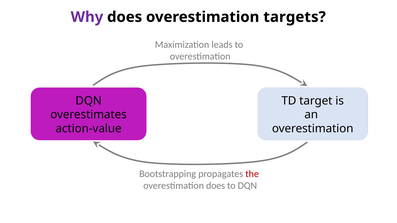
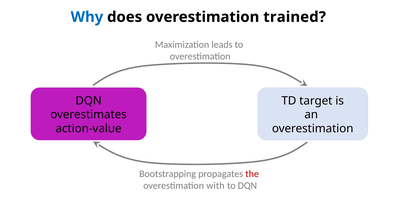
Why colour: purple -> blue
targets: targets -> trained
overestimation does: does -> with
